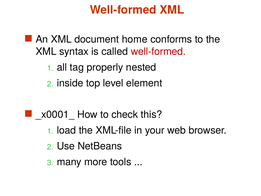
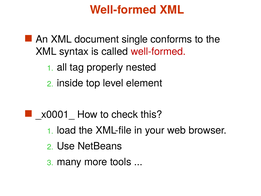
home: home -> single
